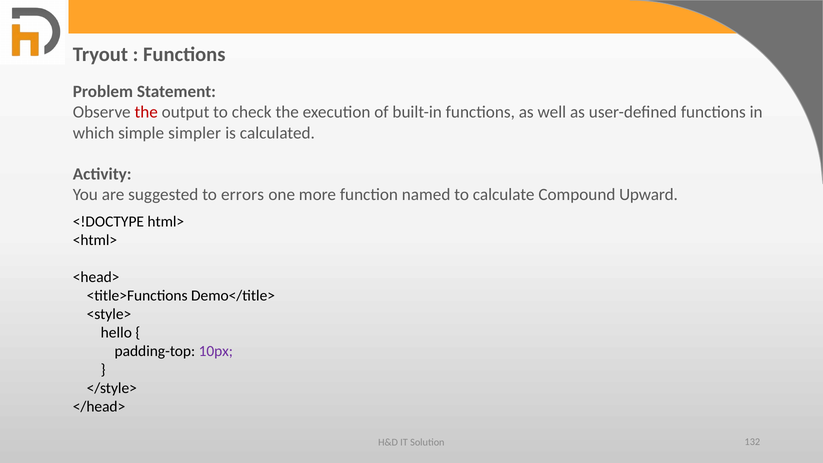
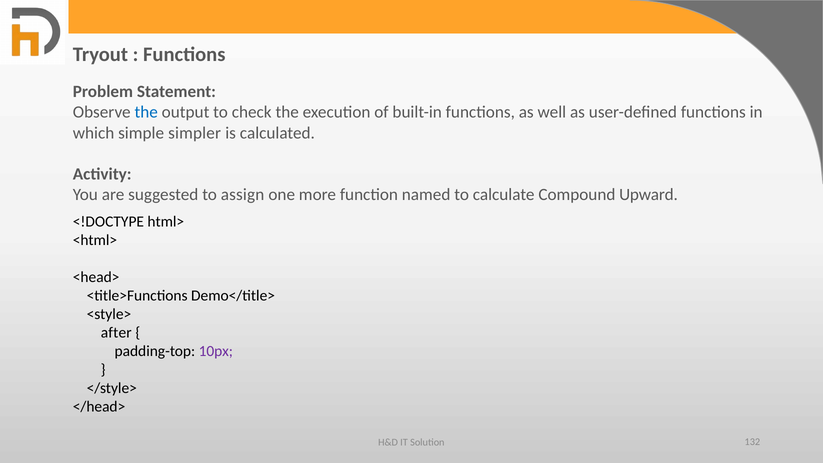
the at (146, 112) colour: red -> blue
errors: errors -> assign
hello: hello -> after
